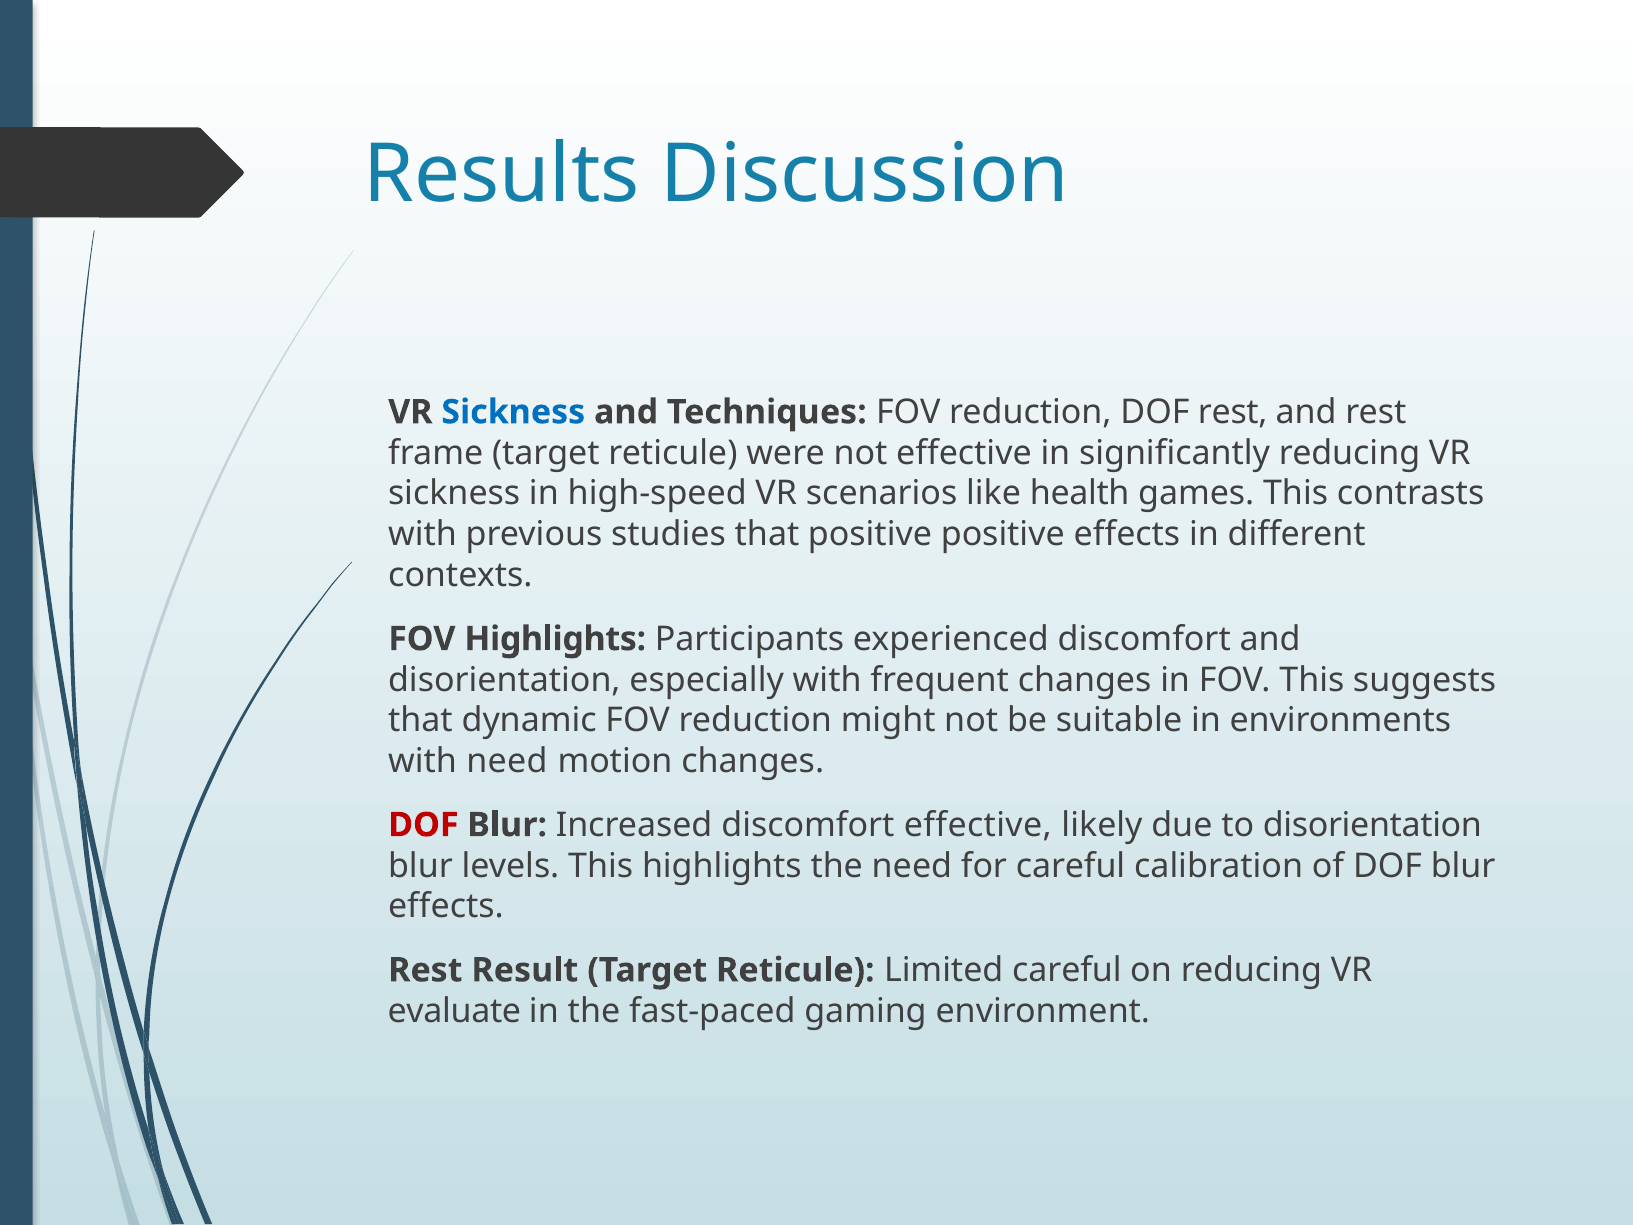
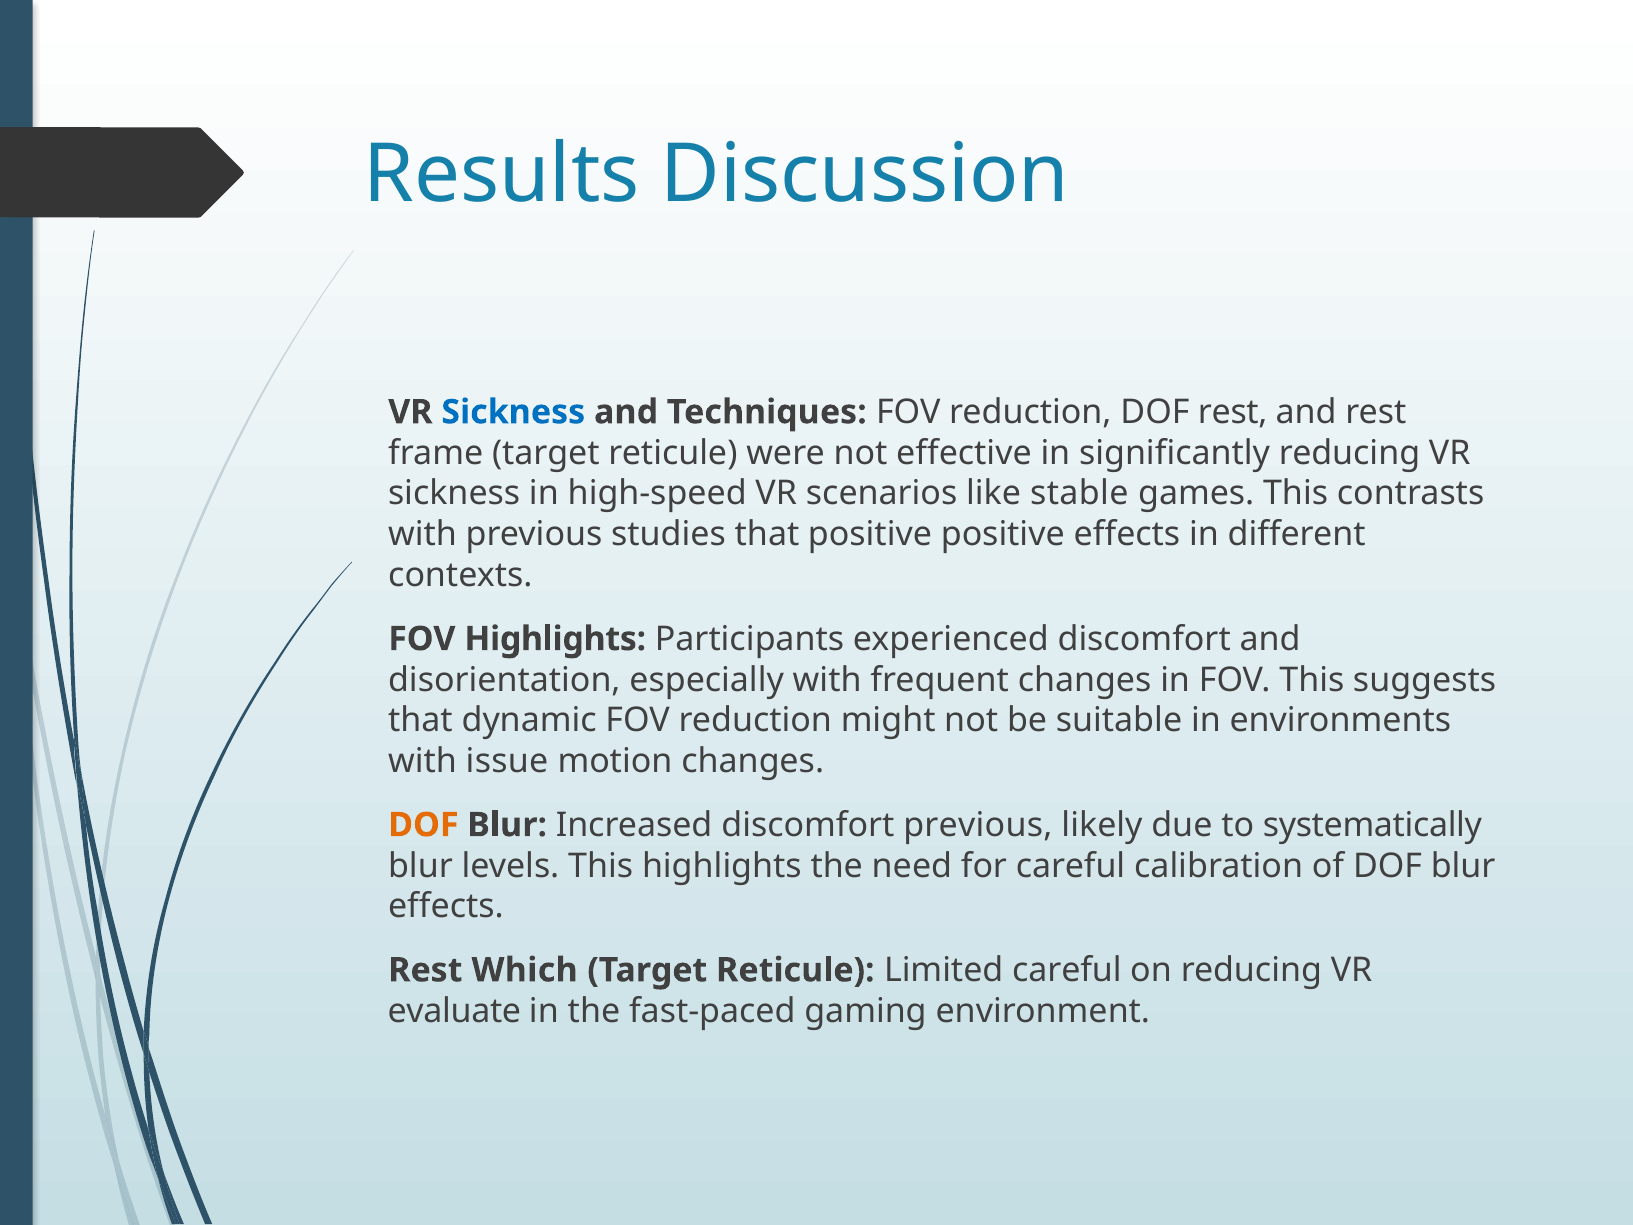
health: health -> stable
with need: need -> issue
DOF at (423, 825) colour: red -> orange
discomfort effective: effective -> previous
to disorientation: disorientation -> systematically
Result: Result -> Which
